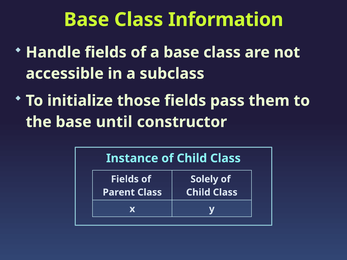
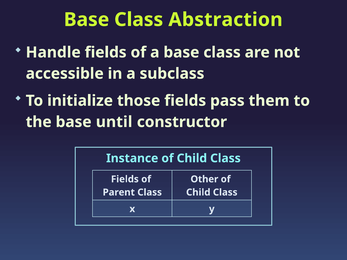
Information: Information -> Abstraction
Solely: Solely -> Other
